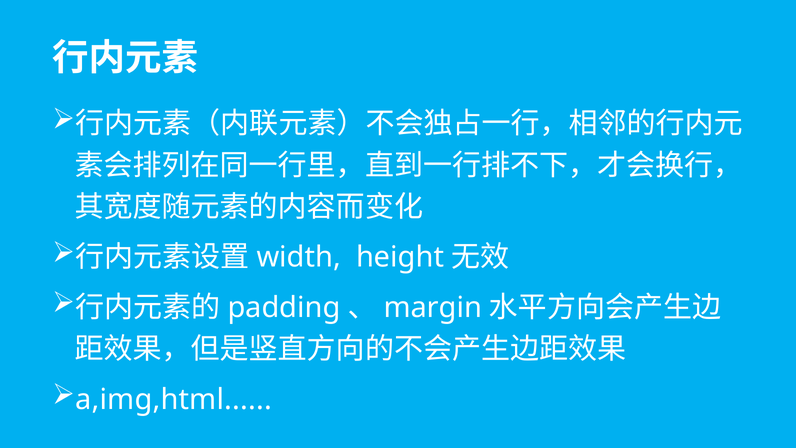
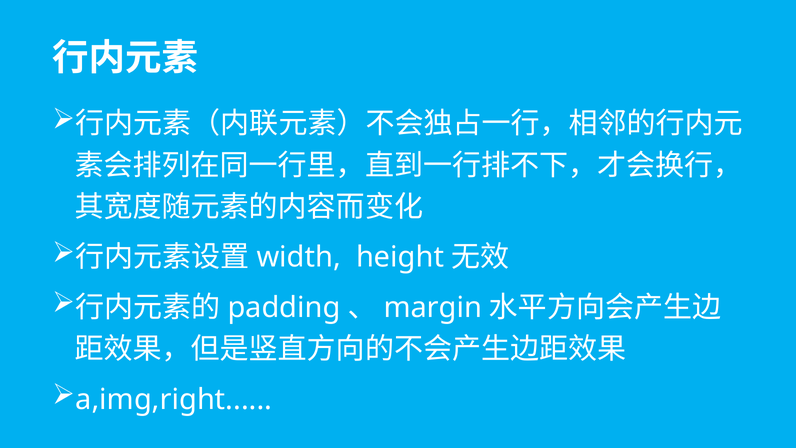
a,img,html: a,img,html -> a,img,right
